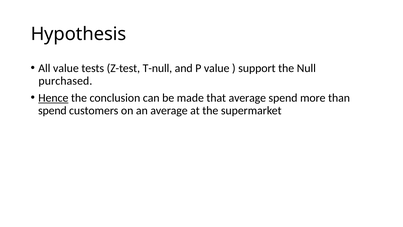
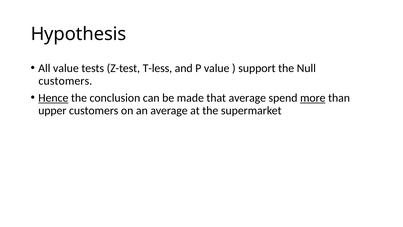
T-null: T-null -> T-less
purchased at (65, 81): purchased -> customers
more underline: none -> present
spend at (52, 110): spend -> upper
